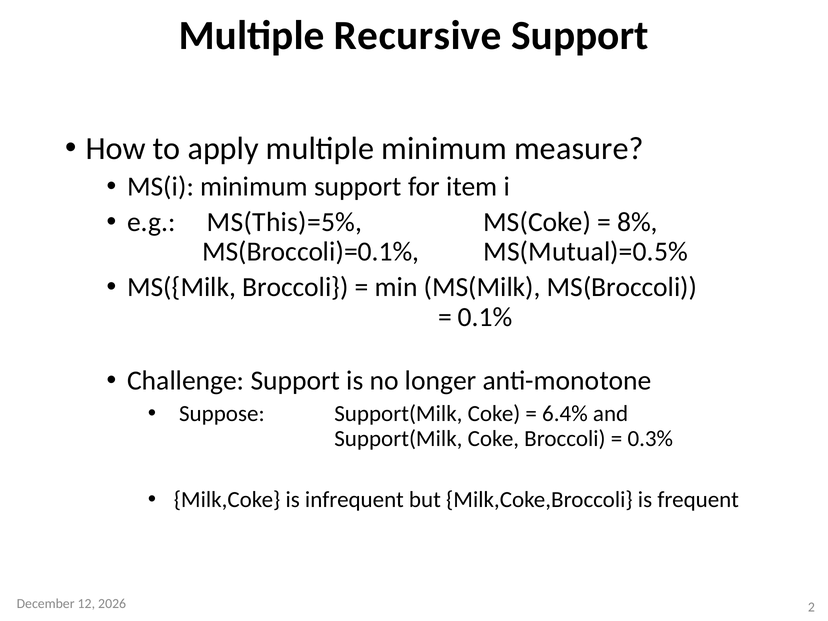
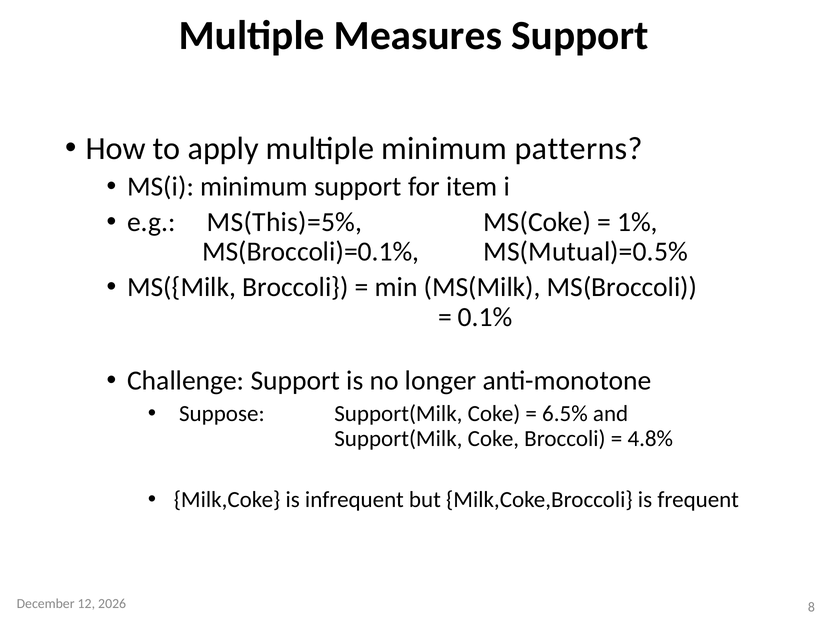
Recursive: Recursive -> Measures
measure: measure -> patterns
8%: 8% -> 1%
6.4%: 6.4% -> 6.5%
0.3%: 0.3% -> 4.8%
2: 2 -> 8
